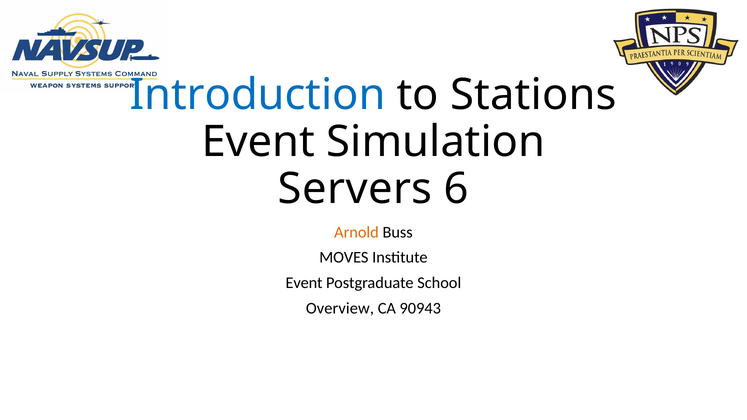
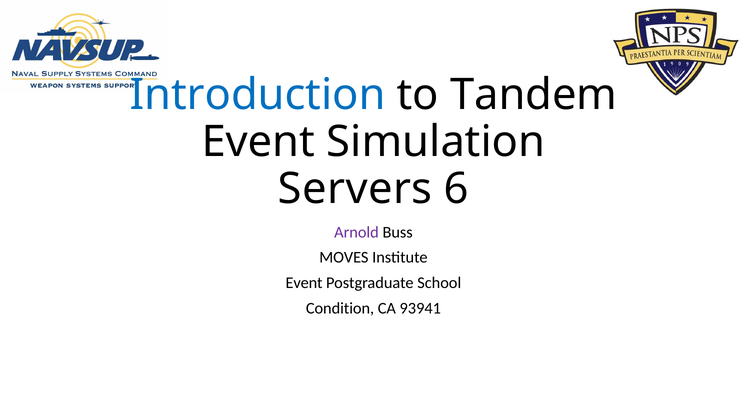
Stations: Stations -> Tandem
Arnold colour: orange -> purple
Overview: Overview -> Condition
90943: 90943 -> 93941
